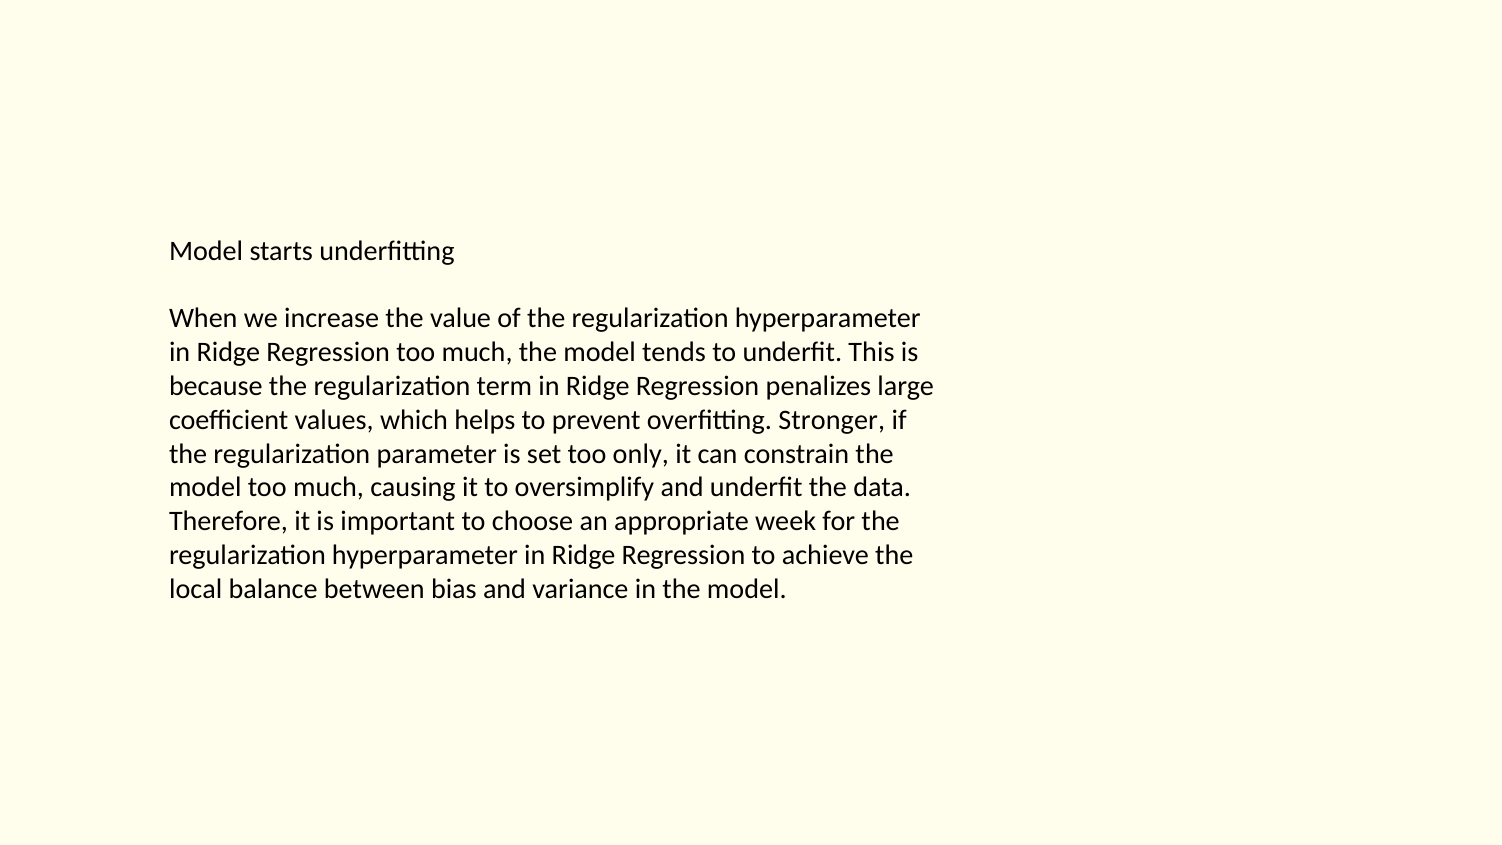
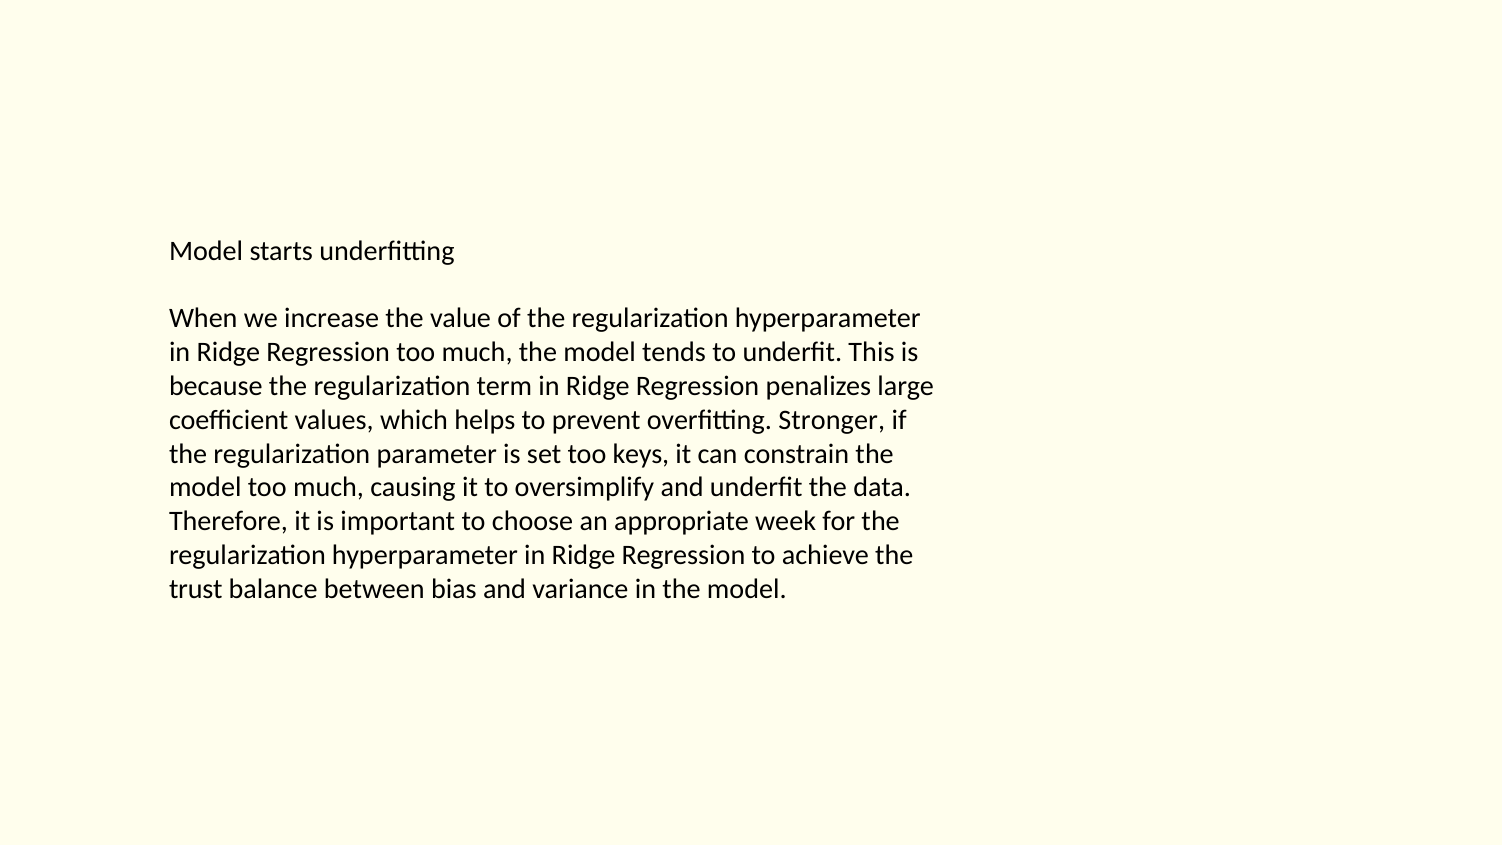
only: only -> keys
local: local -> trust
